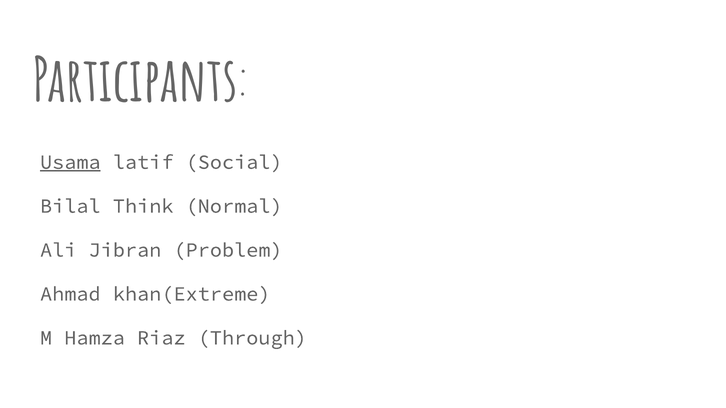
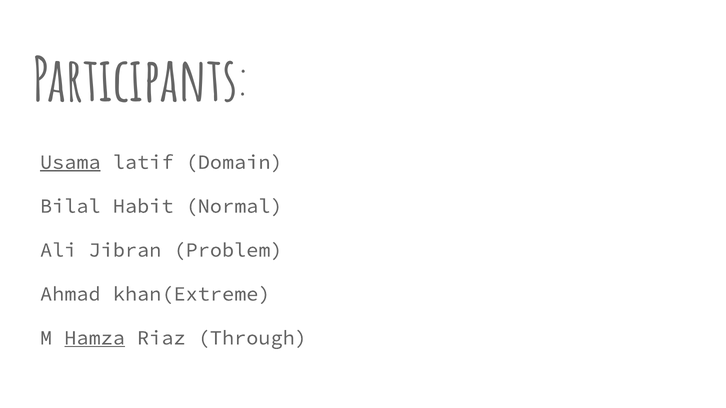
Social: Social -> Domain
Think: Think -> Habit
Hamza underline: none -> present
